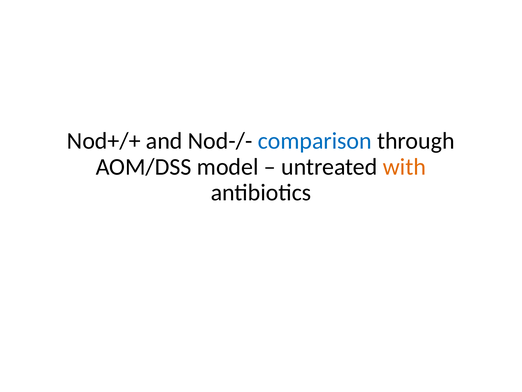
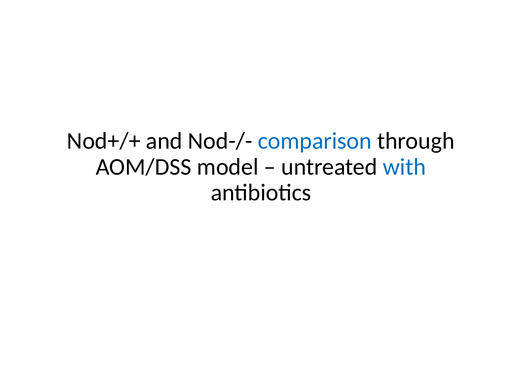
with colour: orange -> blue
